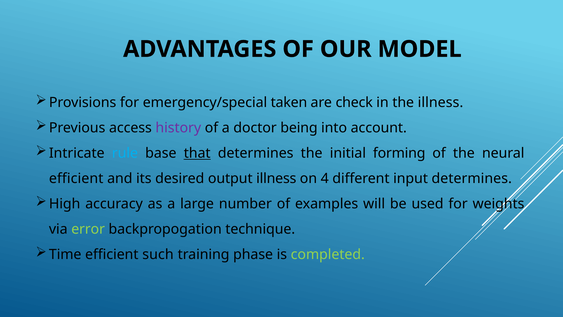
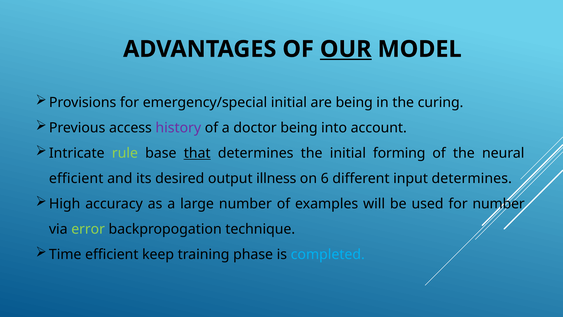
OUR underline: none -> present
emergency/special taken: taken -> initial
are check: check -> being
the illness: illness -> curing
rule colour: light blue -> light green
4: 4 -> 6
for weights: weights -> number
such: such -> keep
completed colour: light green -> light blue
